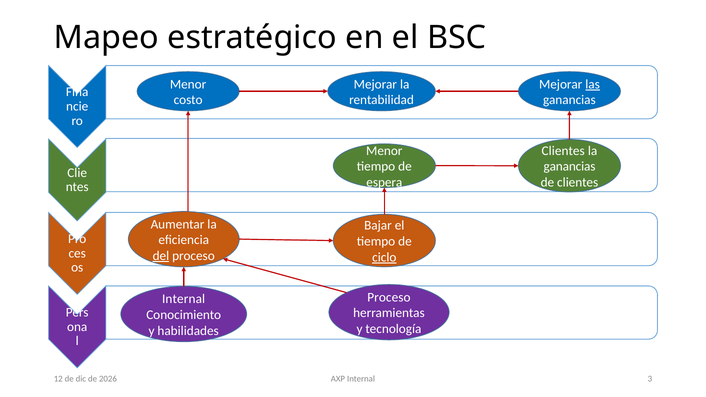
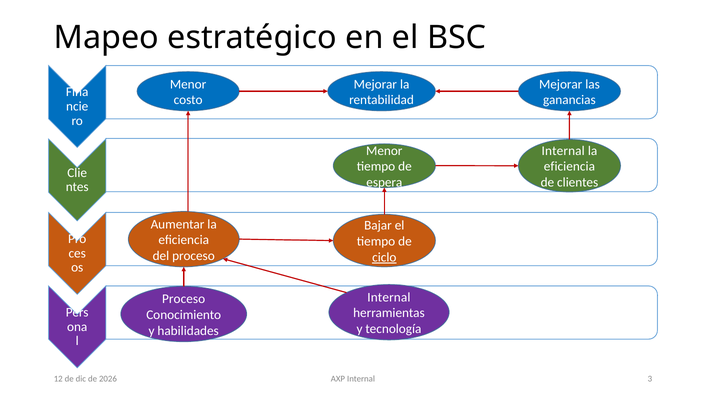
las underline: present -> none
Clientes at (563, 151): Clientes -> Internal
ganancias at (570, 167): ganancias -> eficiencia
del underline: present -> none
Proceso at (389, 297): Proceso -> Internal
Internal at (184, 299): Internal -> Proceso
